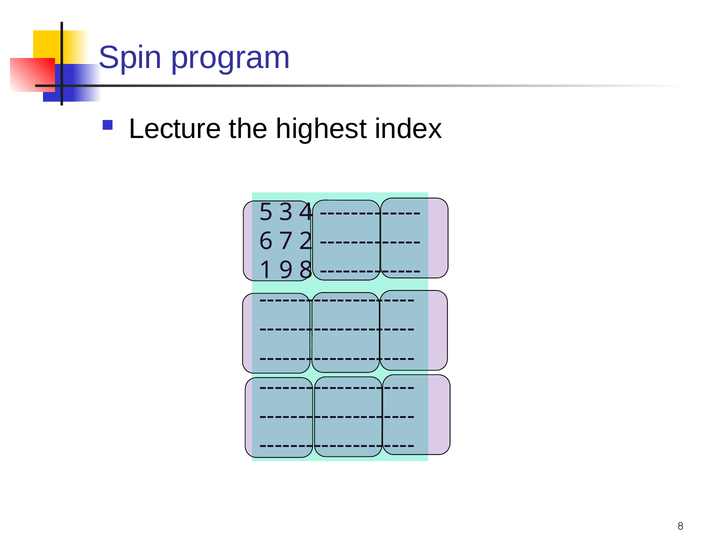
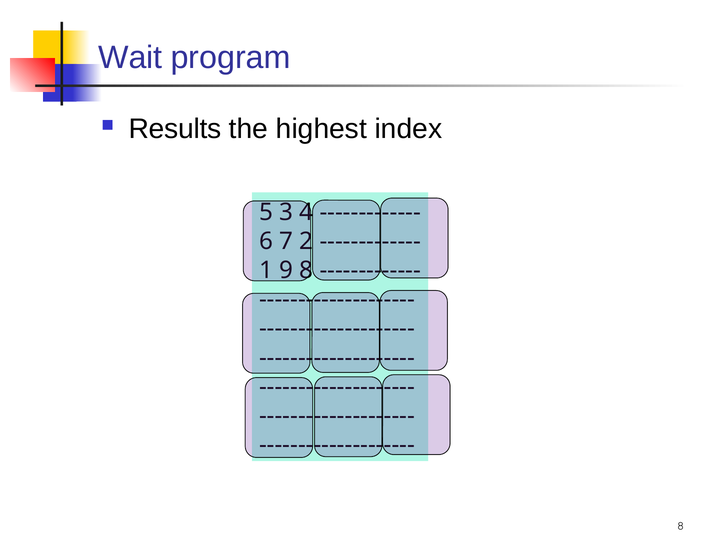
Spin: Spin -> Wait
Lecture: Lecture -> Results
